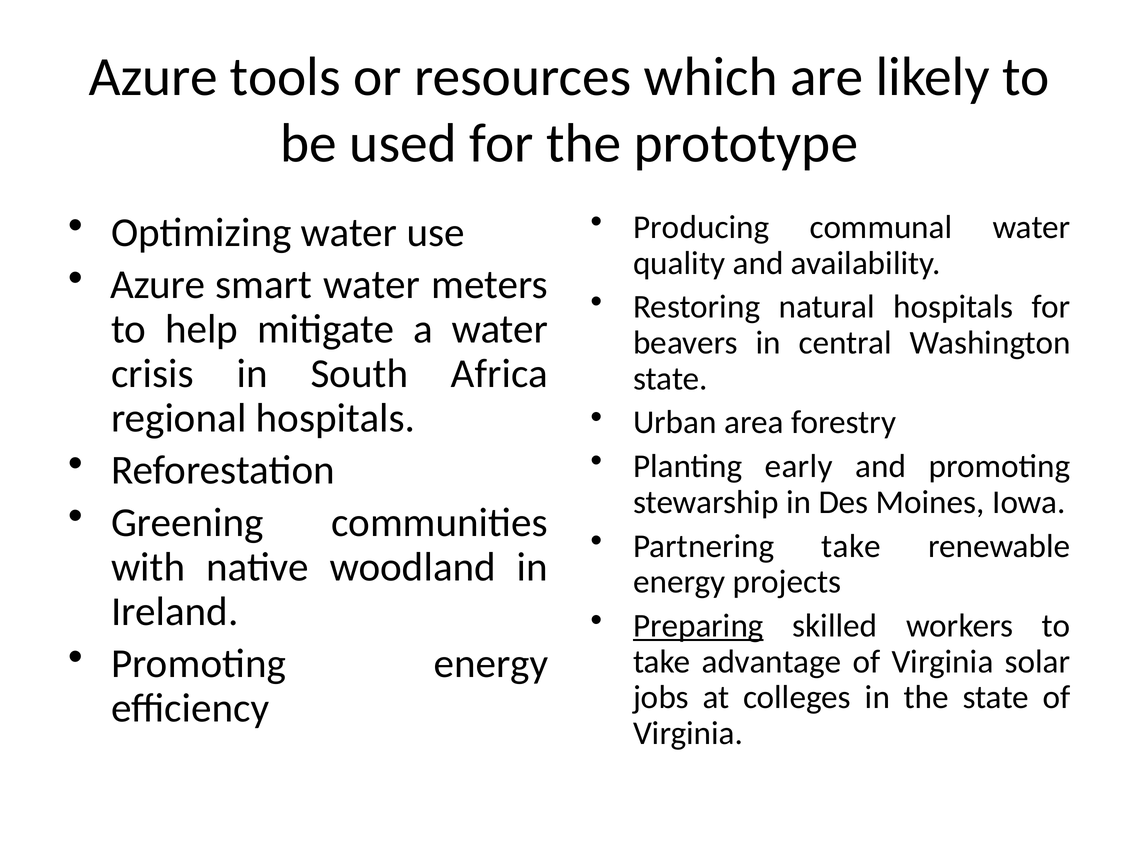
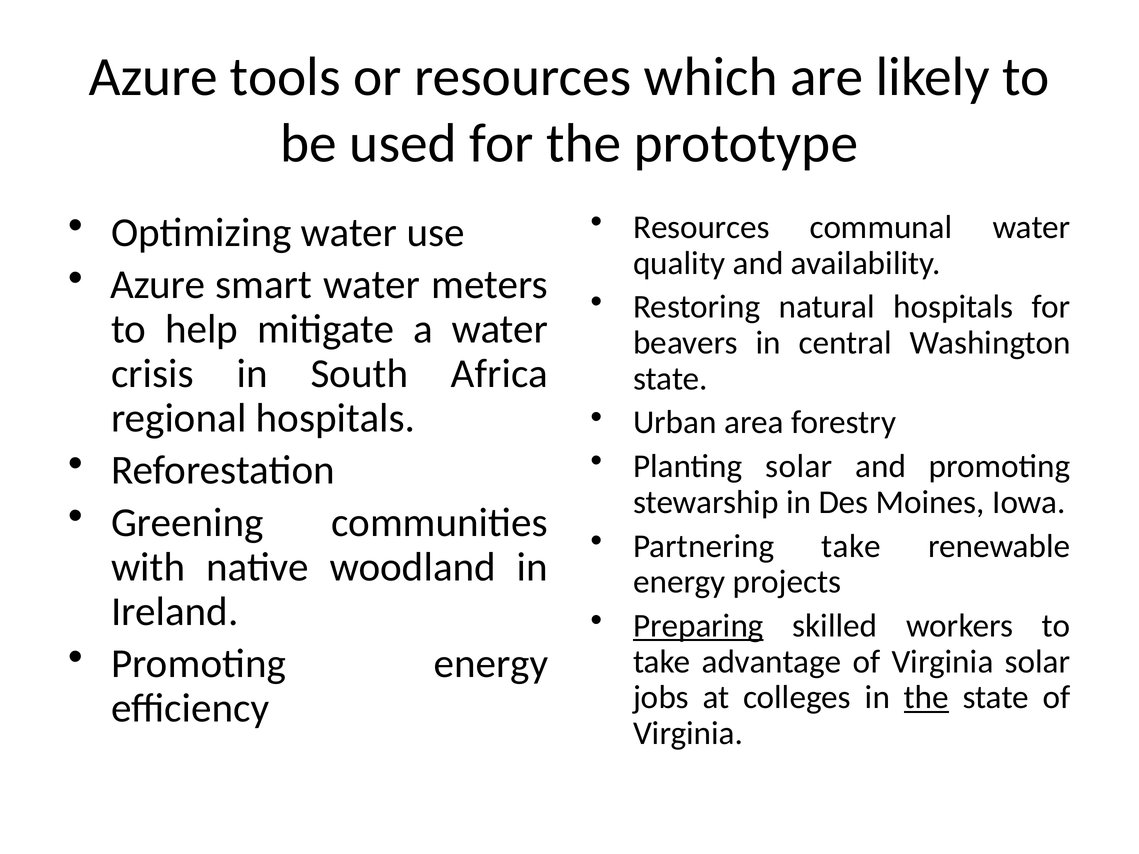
Producing at (701, 227): Producing -> Resources
Planting early: early -> solar
the at (926, 698) underline: none -> present
